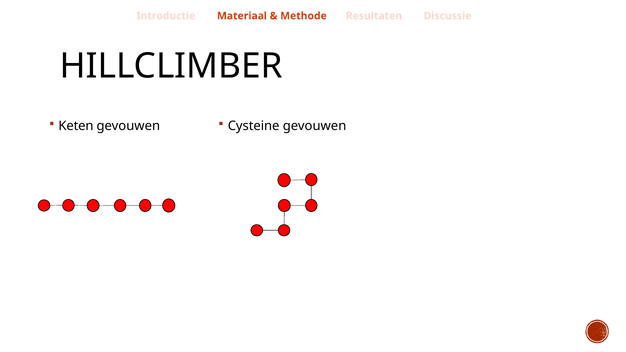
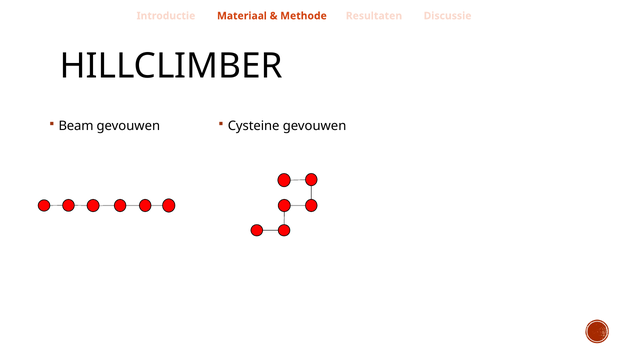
Keten: Keten -> Beam
